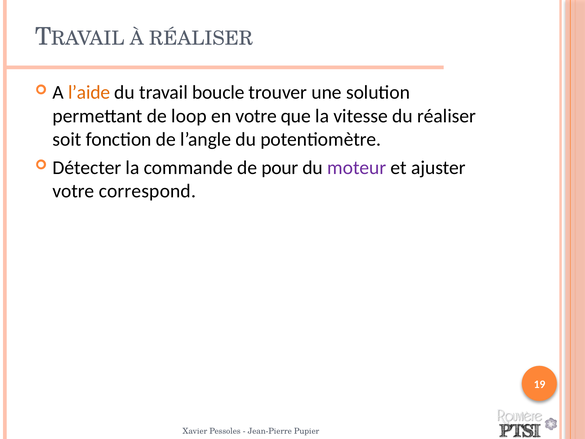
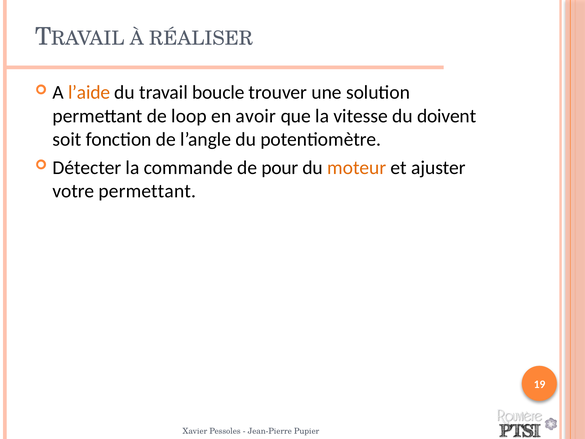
en votre: votre -> avoir
du réaliser: réaliser -> doivent
moteur colour: purple -> orange
votre correspond: correspond -> permettant
